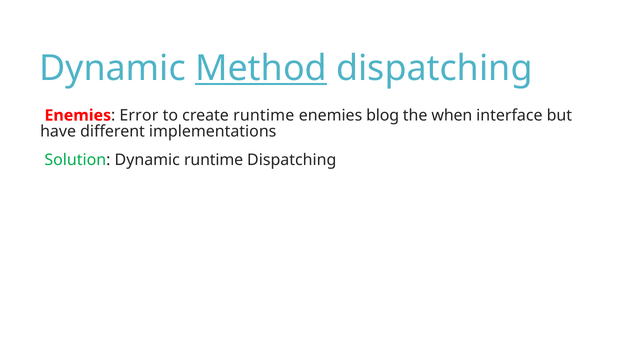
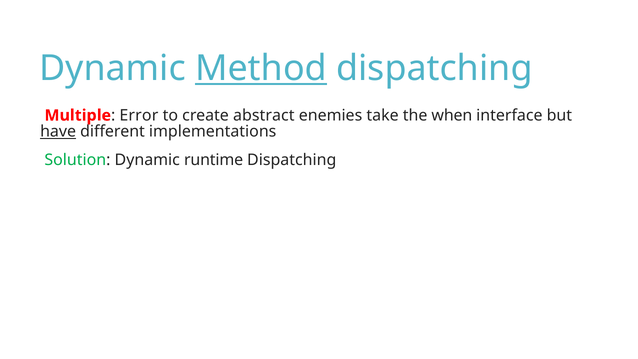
Enemies at (78, 115): Enemies -> Multiple
create runtime: runtime -> abstract
blog: blog -> take
have underline: none -> present
